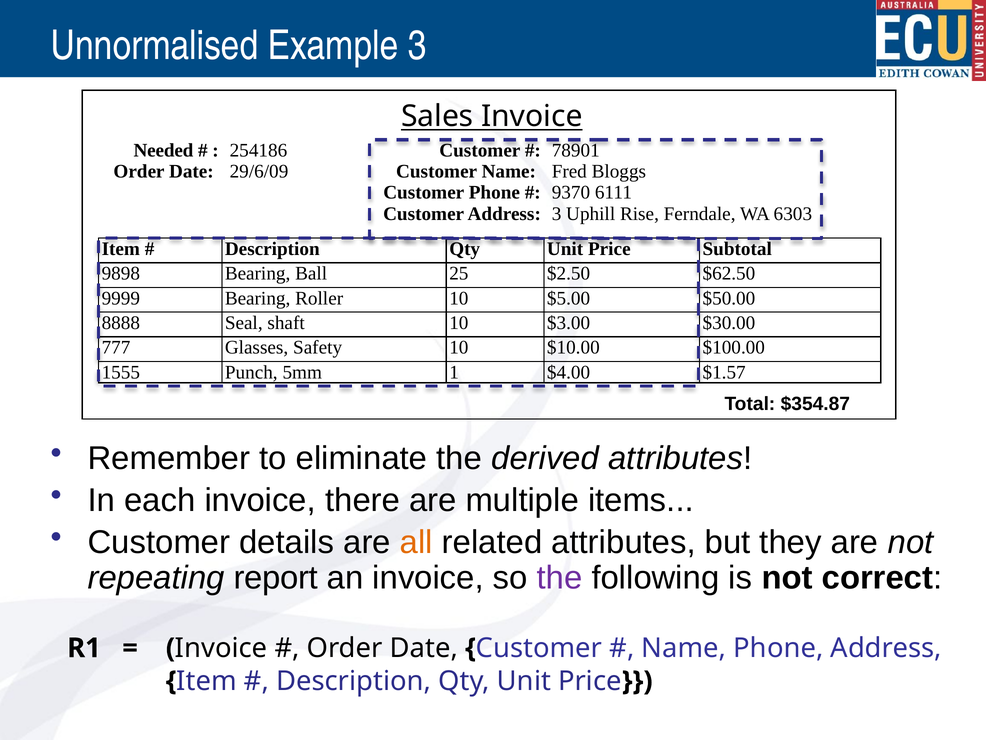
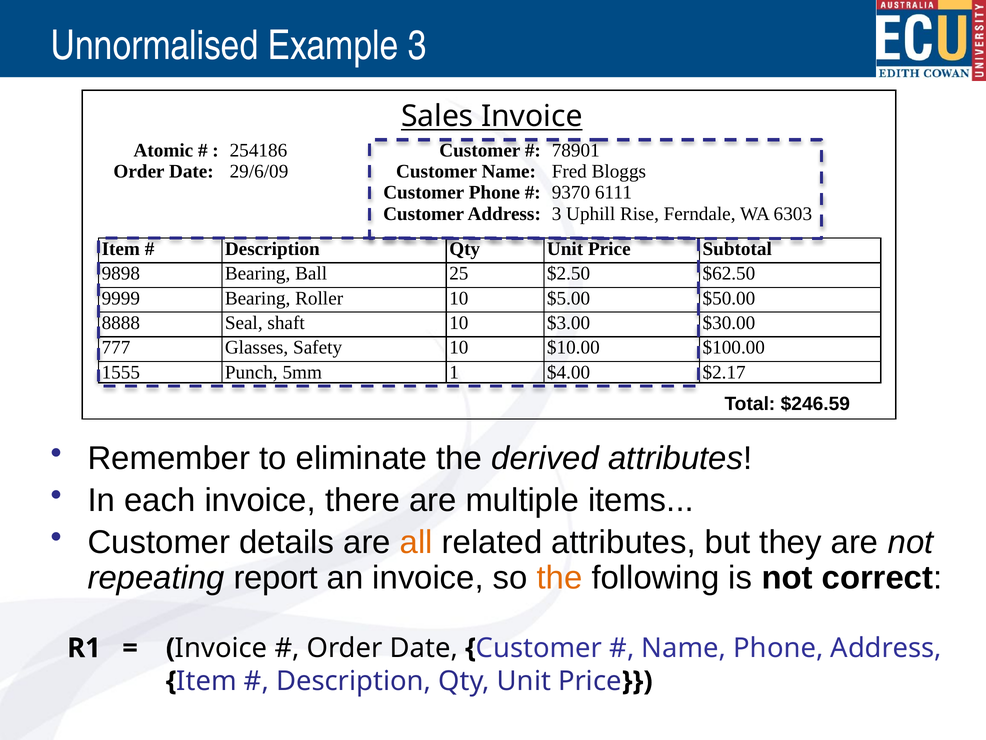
Needed: Needed -> Atomic
$1.57: $1.57 -> $2.17
$354.87: $354.87 -> $246.59
the at (560, 577) colour: purple -> orange
